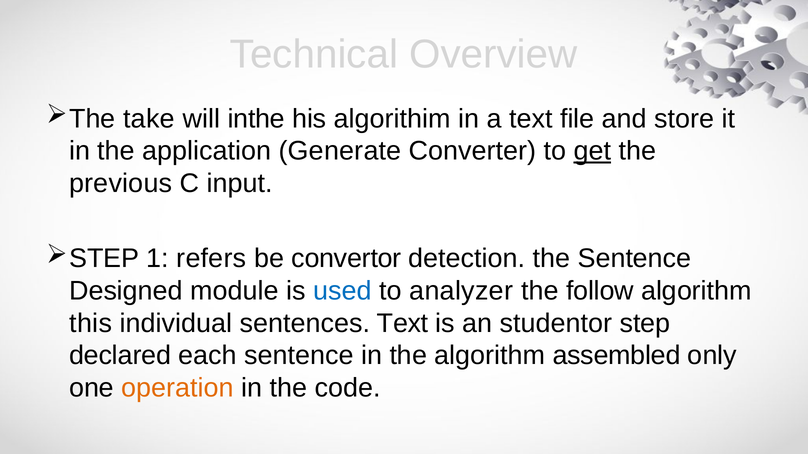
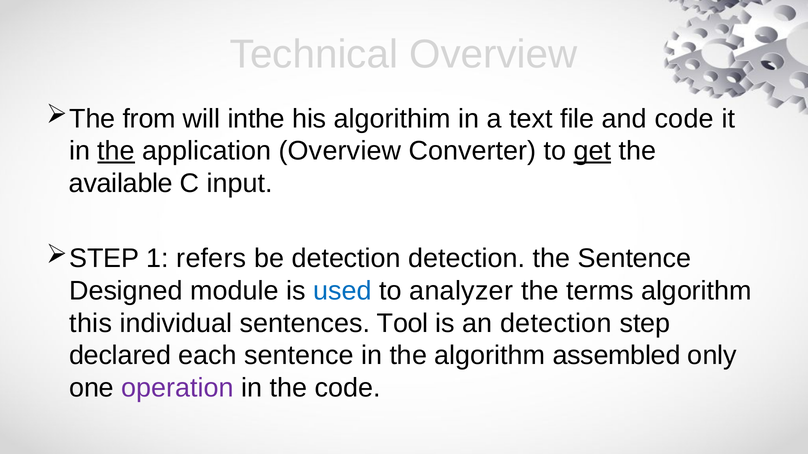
take: take -> from
and store: store -> code
the at (116, 151) underline: none -> present
application Generate: Generate -> Overview
previous: previous -> available
be convertor: convertor -> detection
follow: follow -> terms
sentences Text: Text -> Tool
an studentor: studentor -> detection
operation colour: orange -> purple
